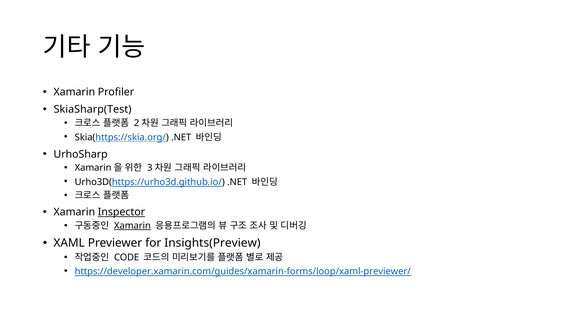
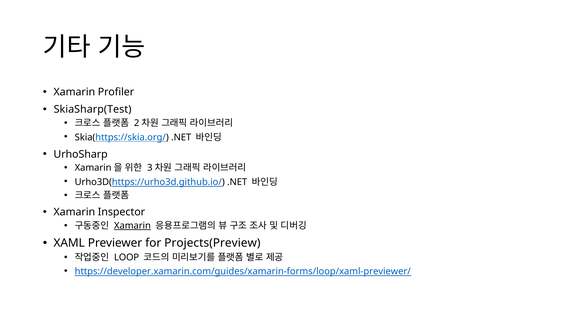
Inspector underline: present -> none
Insights(Preview: Insights(Preview -> Projects(Preview
CODE: CODE -> LOOP
